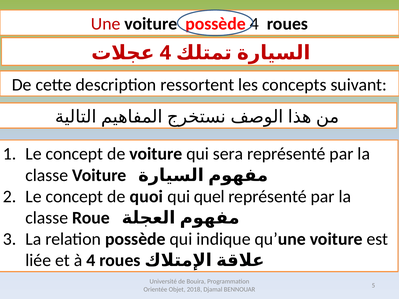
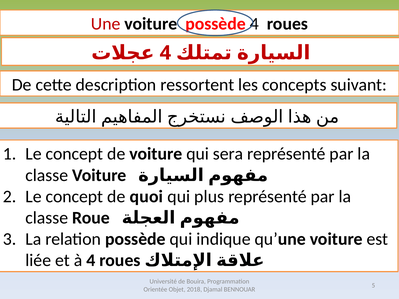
quel: quel -> plus
